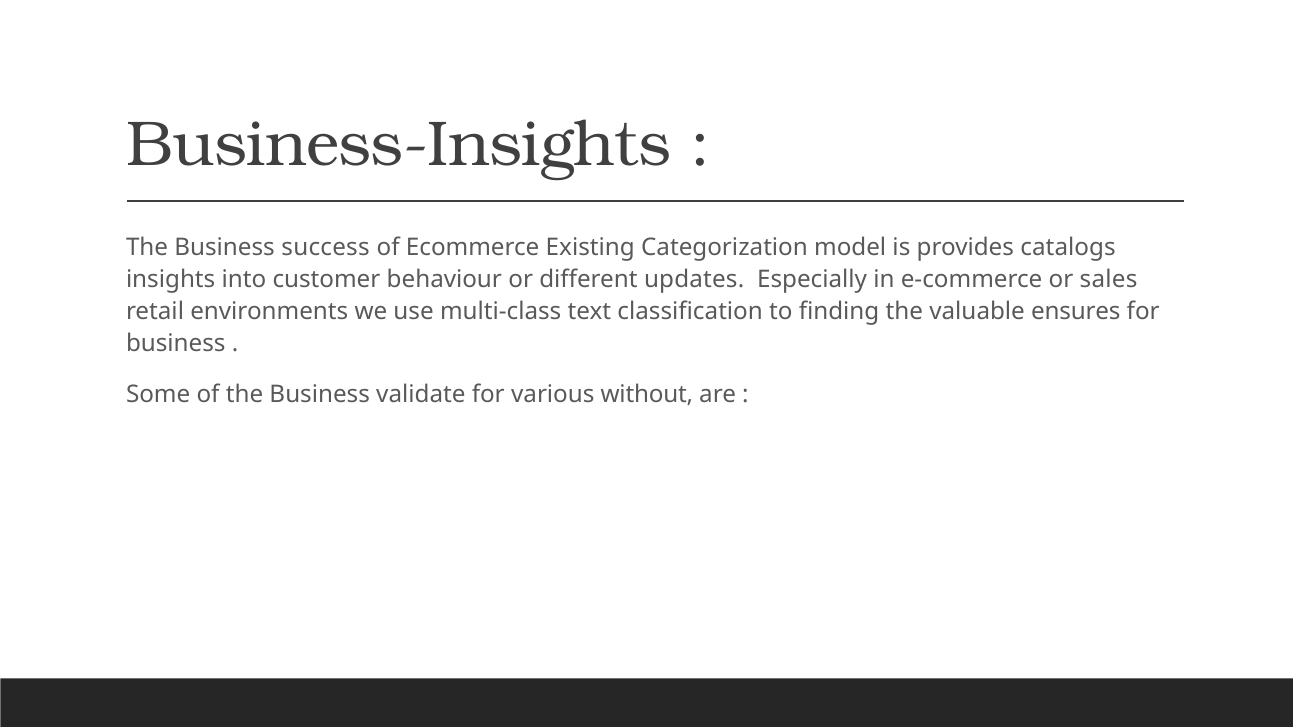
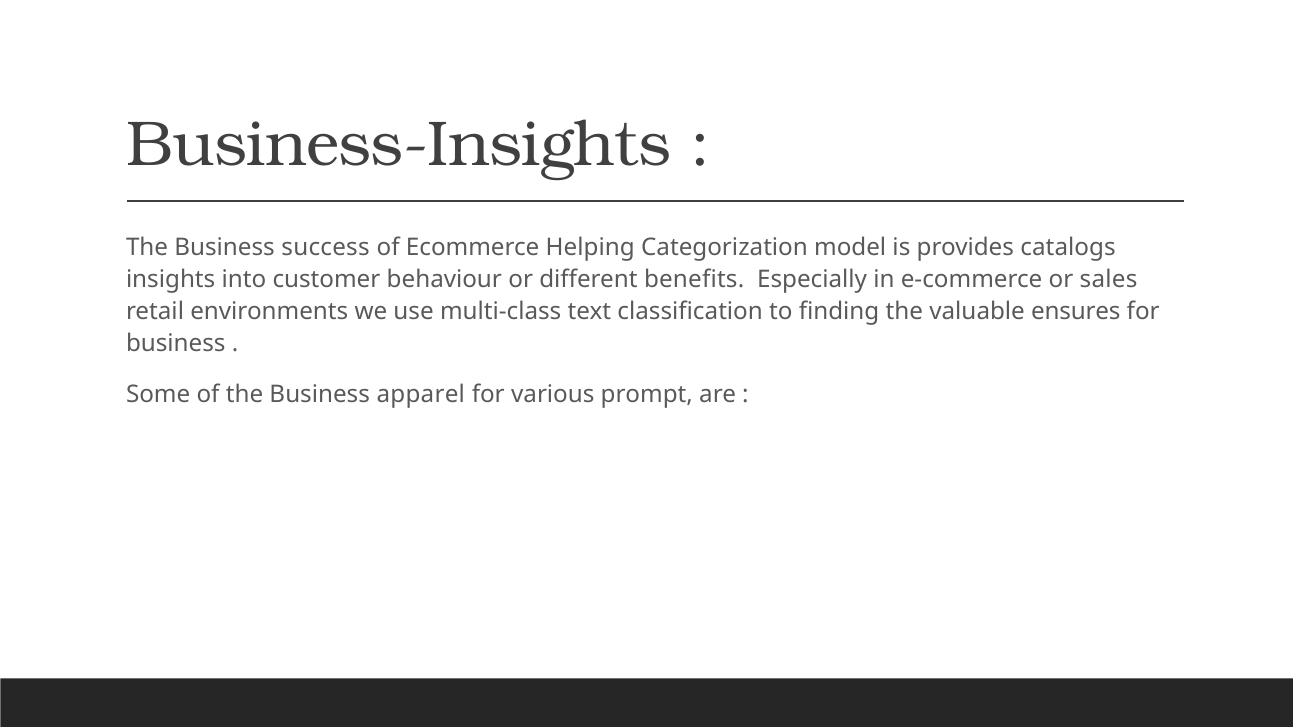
Existing: Existing -> Helping
updates: updates -> benefits
validate: validate -> apparel
without: without -> prompt
